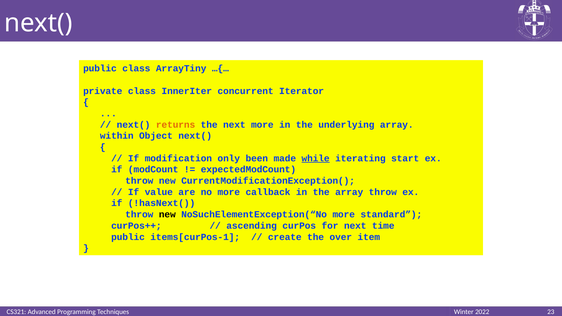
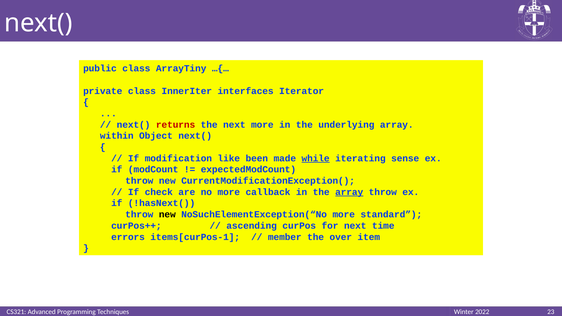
concurrent: concurrent -> interfaces
returns colour: orange -> red
only: only -> like
start: start -> sense
value: value -> check
array at (349, 192) underline: none -> present
public at (128, 237): public -> errors
create: create -> member
